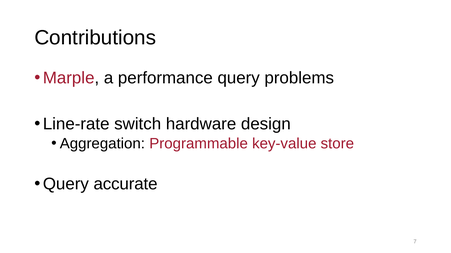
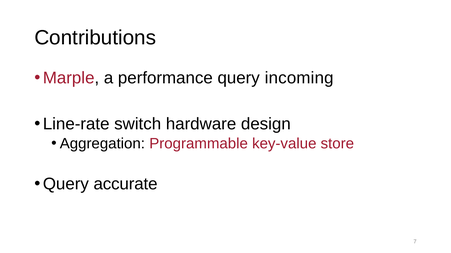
problems: problems -> incoming
